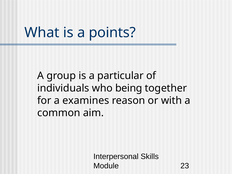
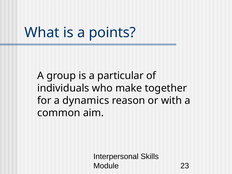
being: being -> make
examines: examines -> dynamics
